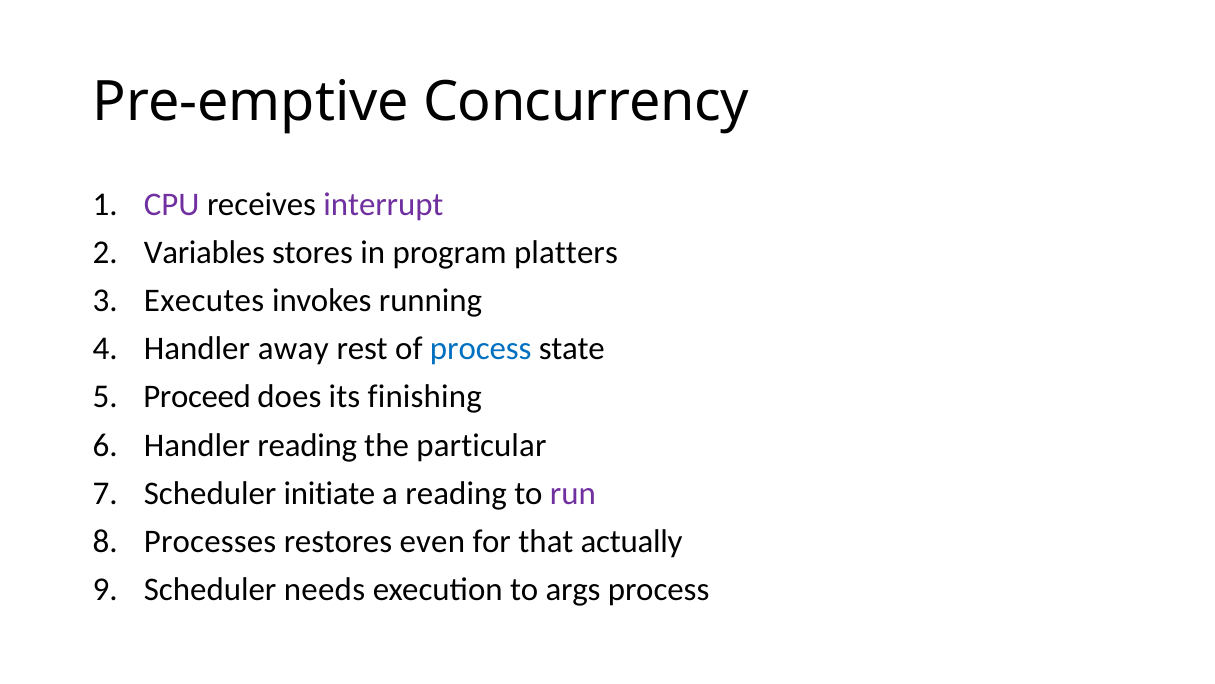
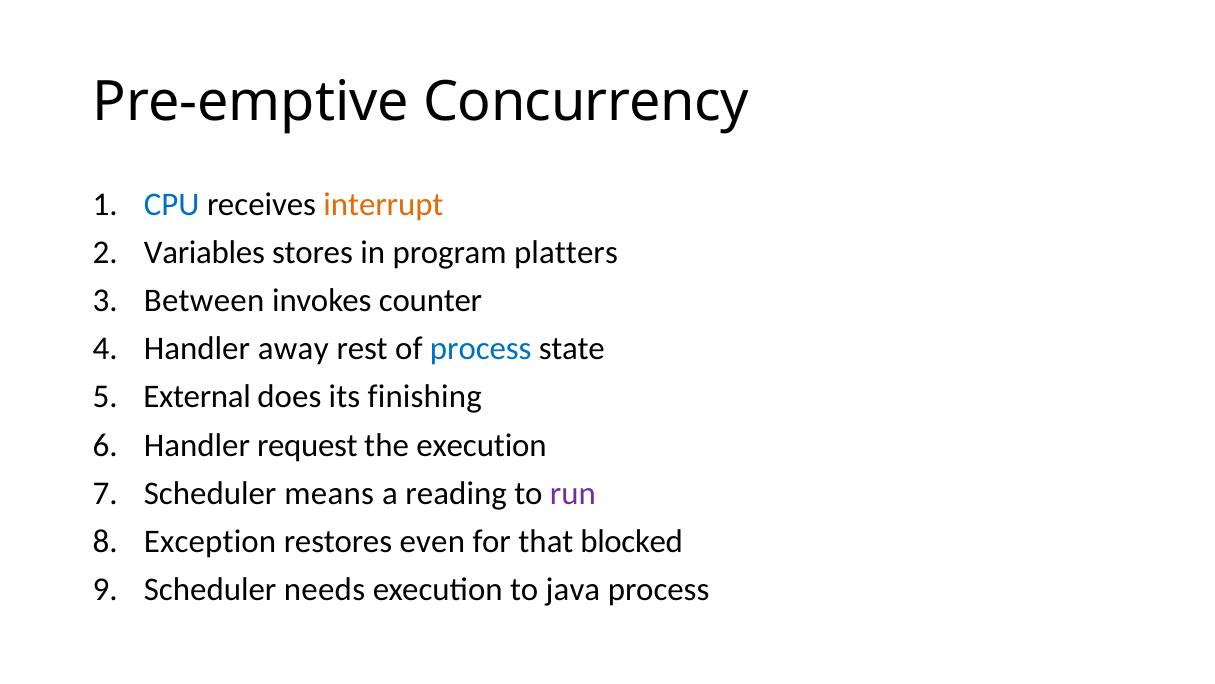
CPU colour: purple -> blue
interrupt colour: purple -> orange
Executes: Executes -> Between
running: running -> counter
Proceed: Proceed -> External
Handler reading: reading -> request
the particular: particular -> execution
initiate: initiate -> means
Processes: Processes -> Exception
actually: actually -> blocked
args: args -> java
